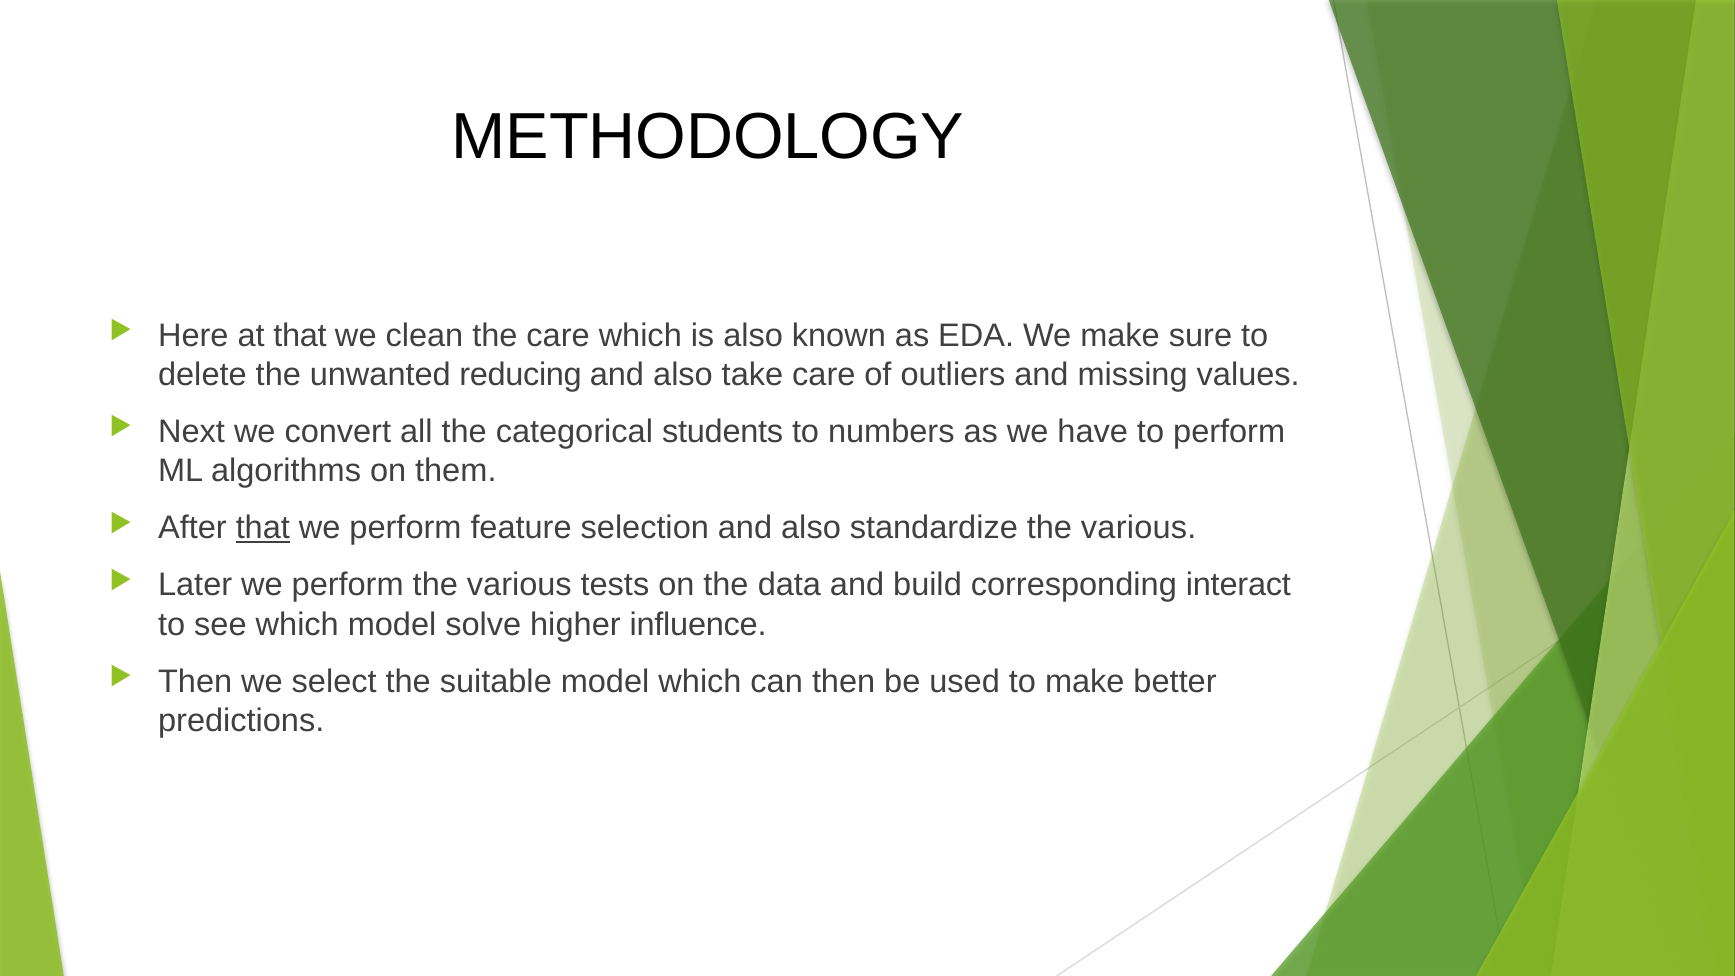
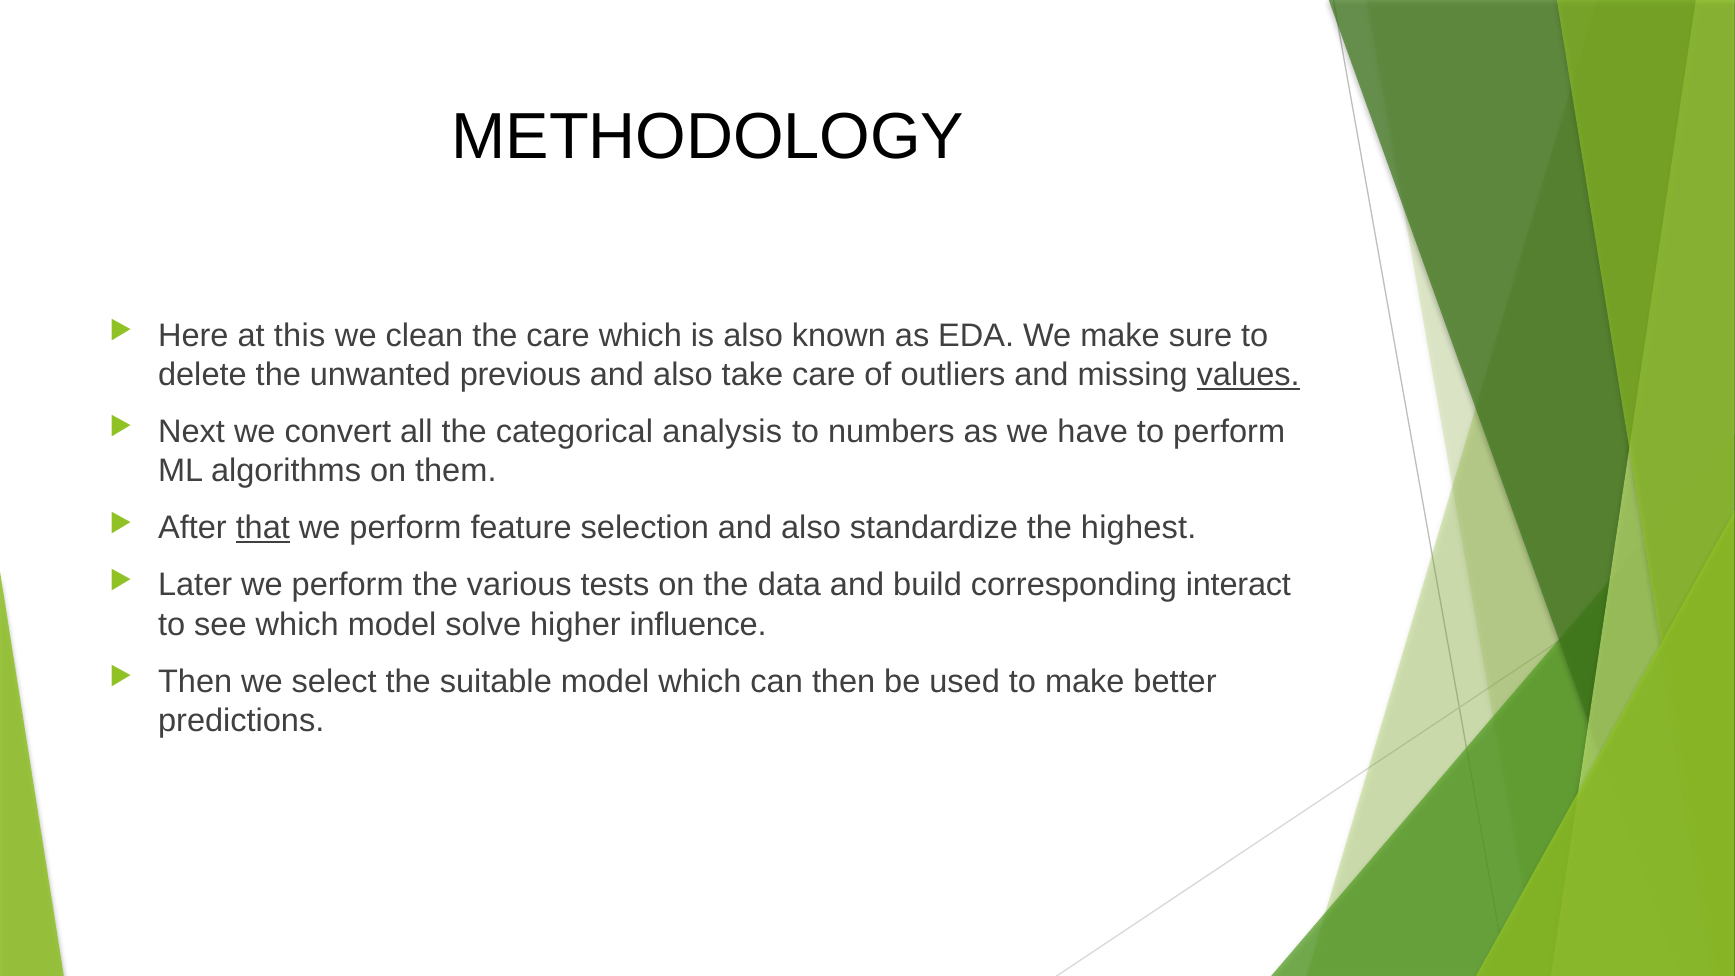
at that: that -> this
reducing: reducing -> previous
values underline: none -> present
students: students -> analysis
standardize the various: various -> highest
